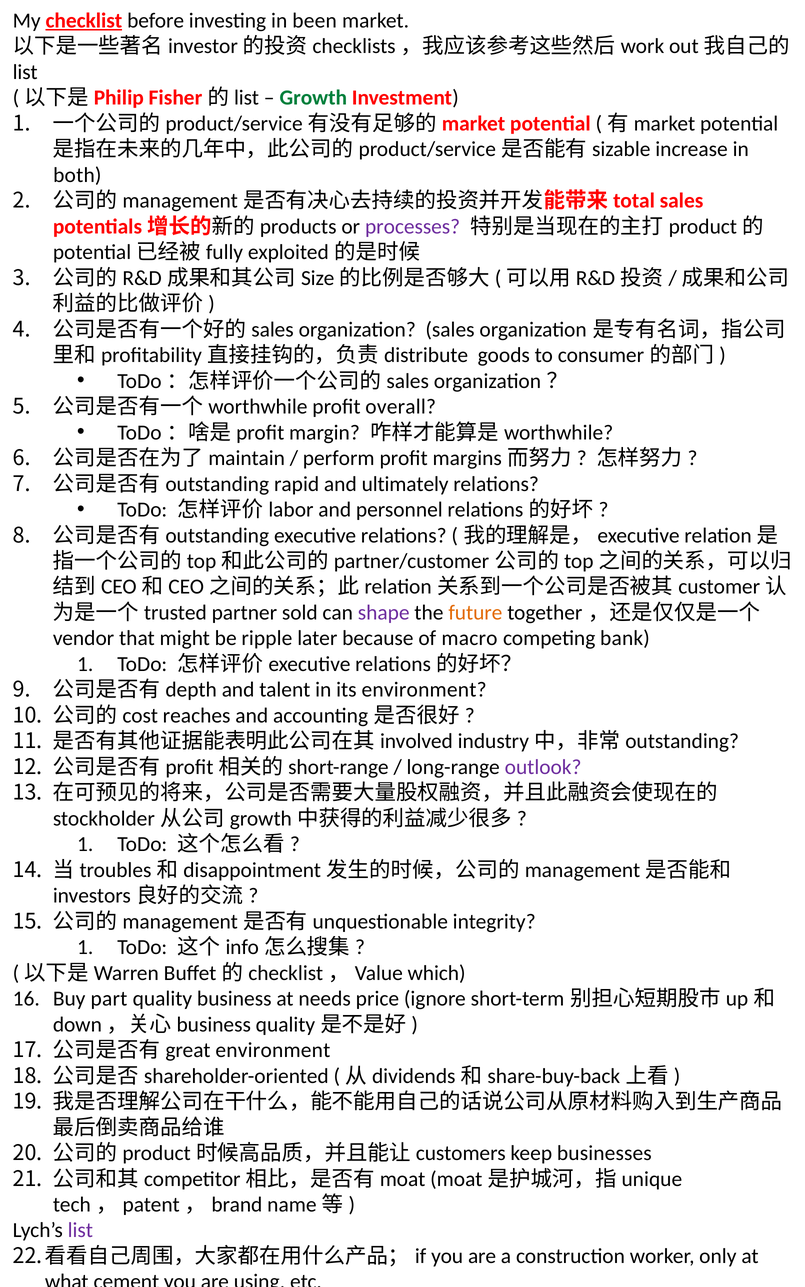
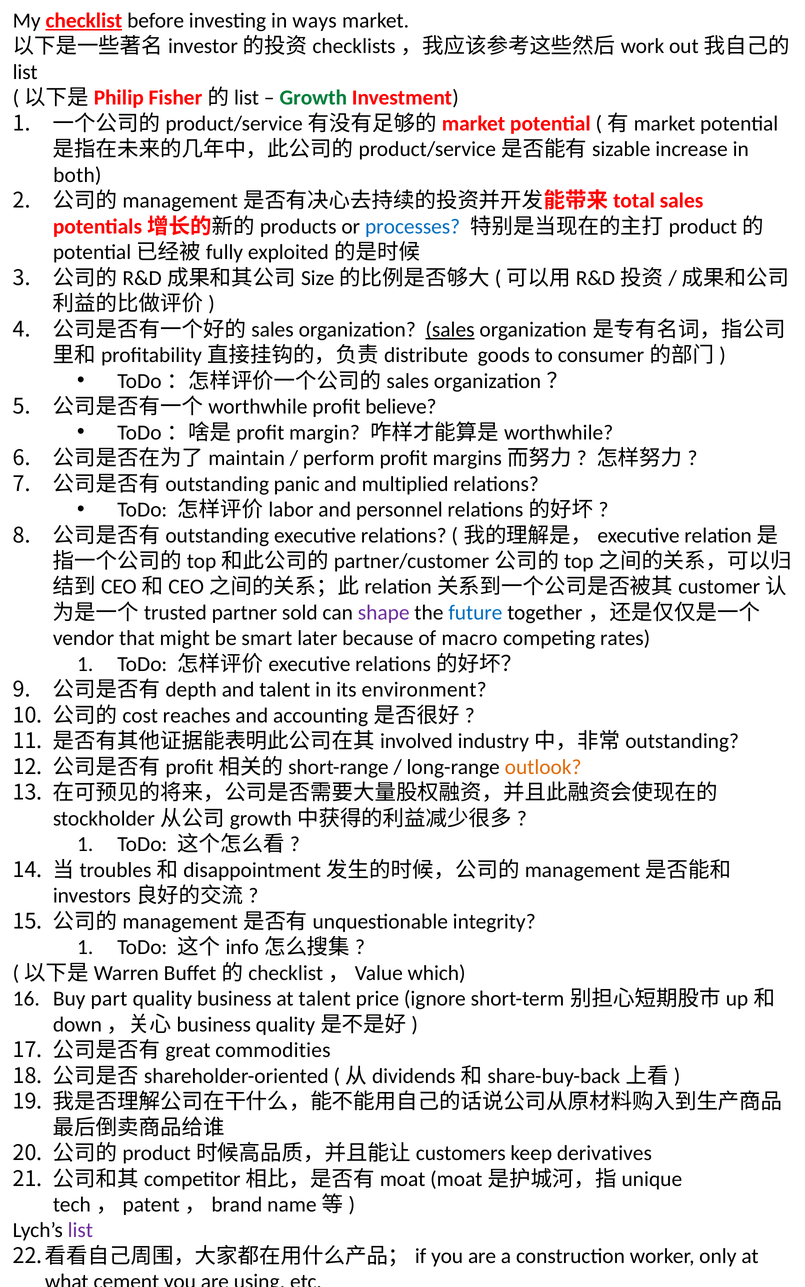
been: been -> ways
processes colour: purple -> blue
sales at (450, 330) underline: none -> present
overall: overall -> believe
rapid: rapid -> panic
ultimately: ultimately -> multiplied
future colour: orange -> blue
ripple: ripple -> smart
bank: bank -> rates
outlook colour: purple -> orange
at needs: needs -> talent
environment at (273, 1051): environment -> commodities
businesses: businesses -> derivatives
